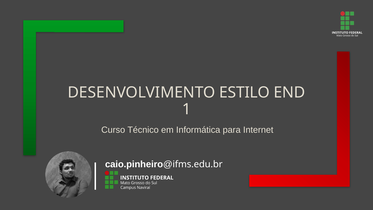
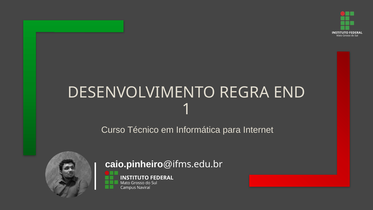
ESTILO: ESTILO -> REGRA
